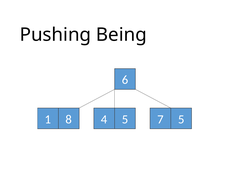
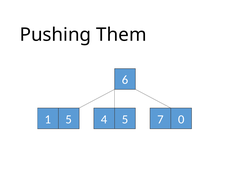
Being: Being -> Them
1 8: 8 -> 5
7 5: 5 -> 0
